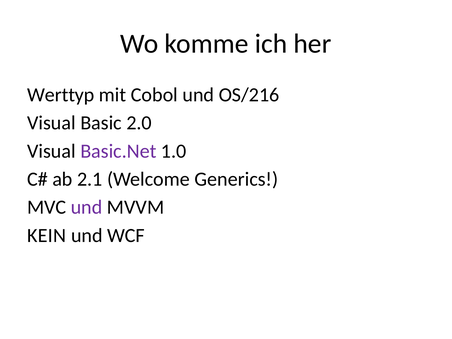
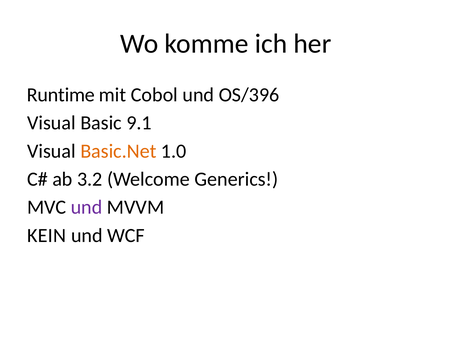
Werttyp: Werttyp -> Runtime
OS/216: OS/216 -> OS/396
2.0: 2.0 -> 9.1
Basic.Net colour: purple -> orange
2.1: 2.1 -> 3.2
